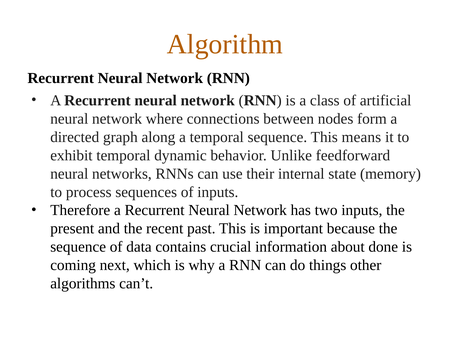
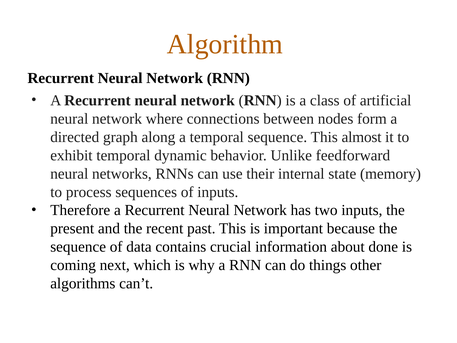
means: means -> almost
